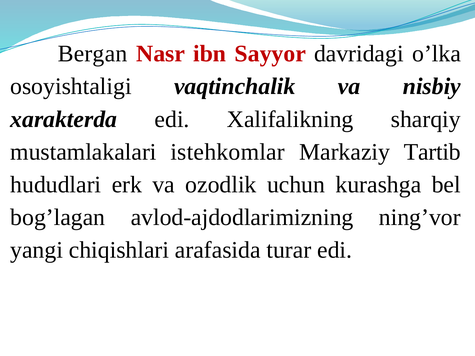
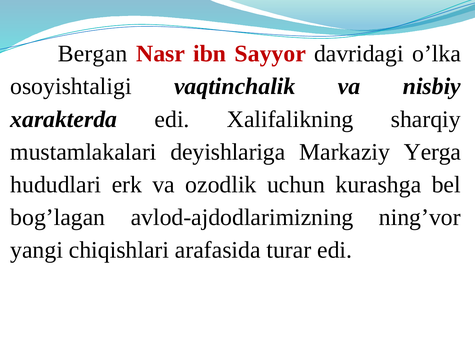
istehkomlar: istehkomlar -> deyishlariga
Tartib: Tartib -> Yerga
